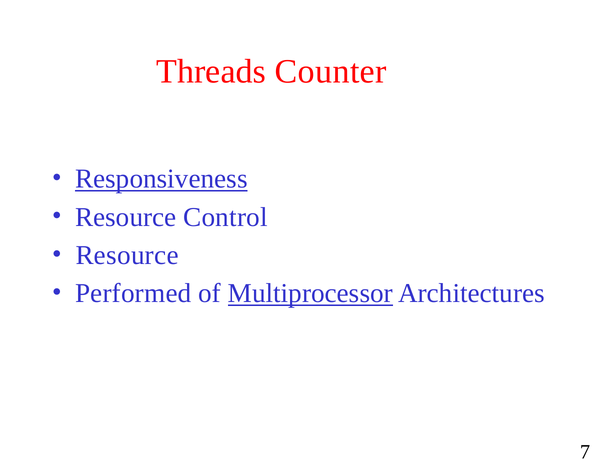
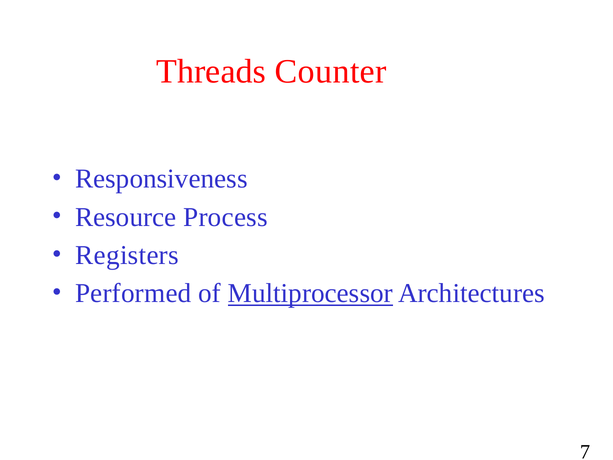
Responsiveness underline: present -> none
Control: Control -> Process
Resource at (127, 255): Resource -> Registers
